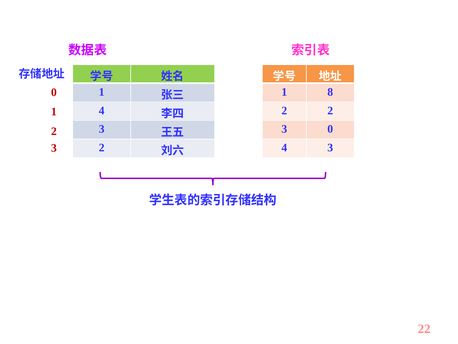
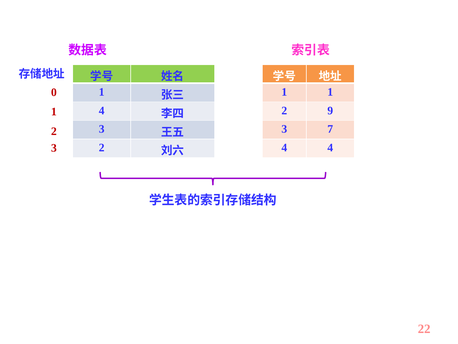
1 8: 8 -> 1
2 2: 2 -> 9
3 0: 0 -> 7
4 3: 3 -> 4
